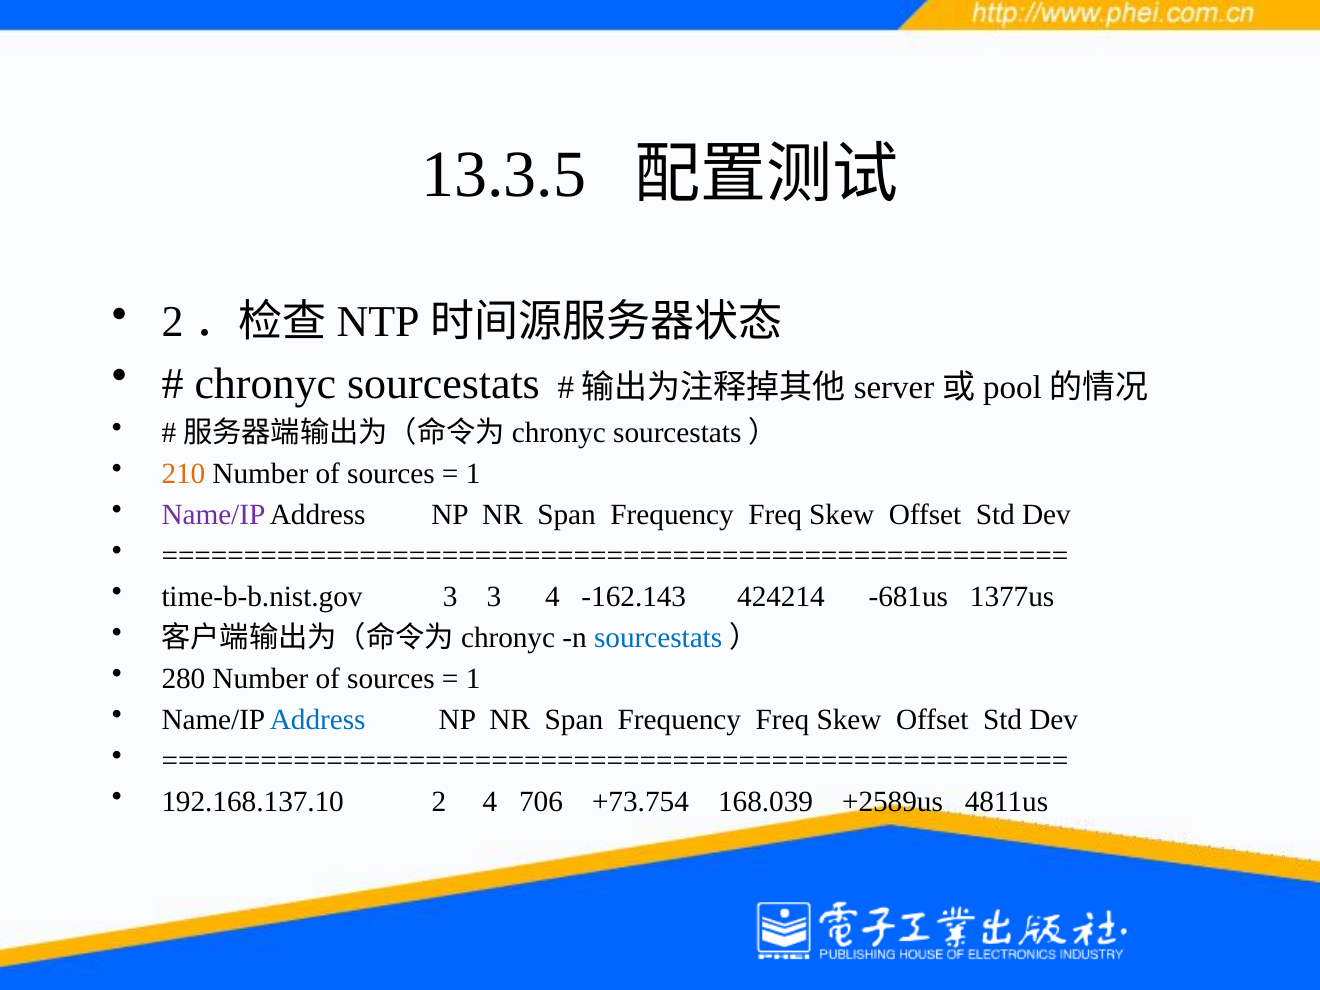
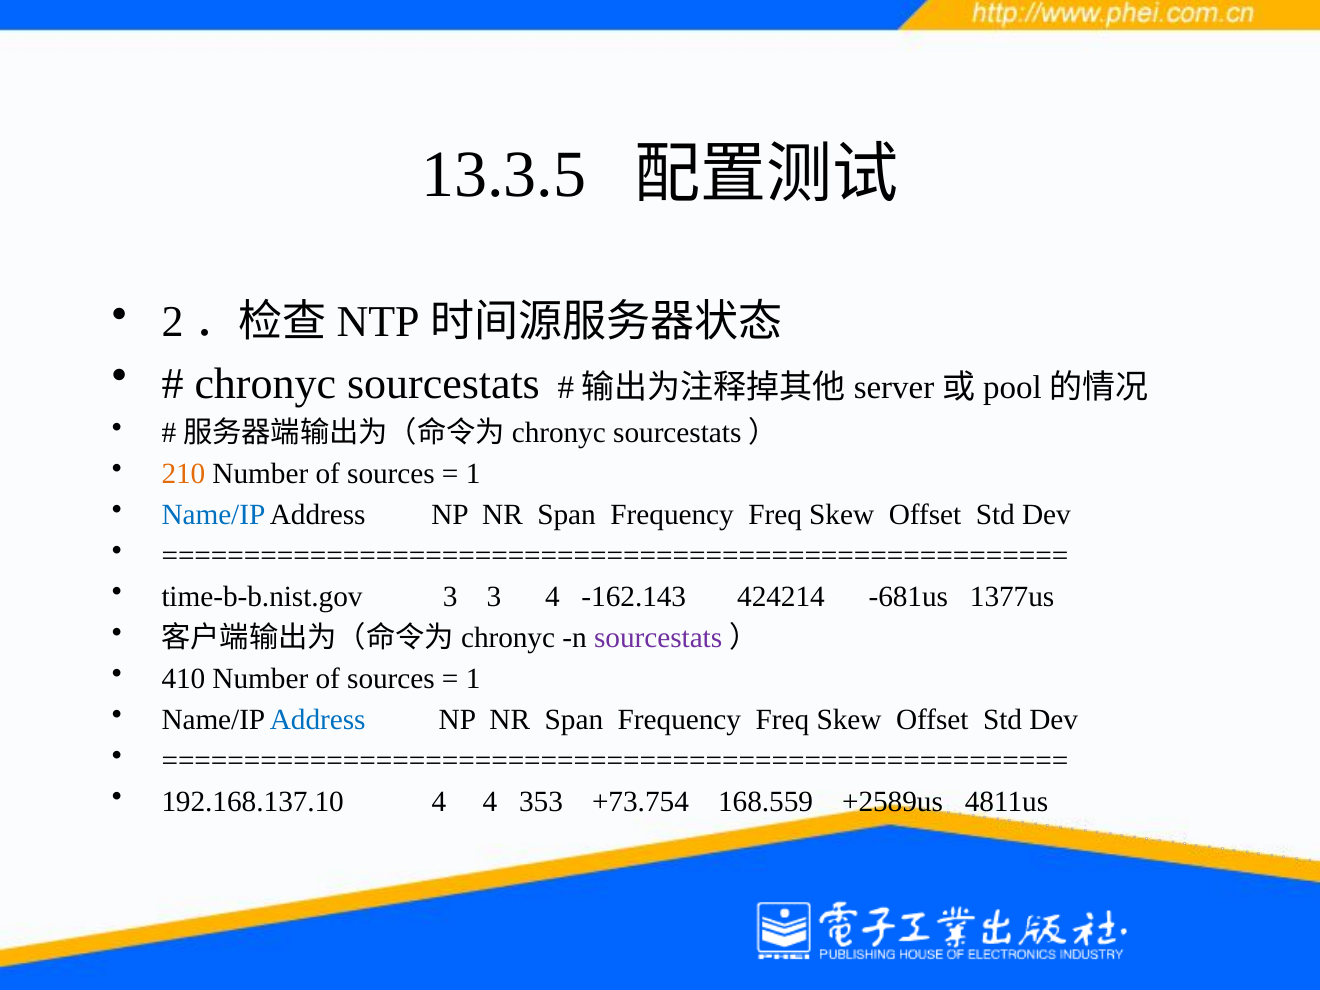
Name/IP at (213, 514) colour: purple -> blue
sourcestats at (658, 638) colour: blue -> purple
280: 280 -> 410
192.168.137.10 2: 2 -> 4
706: 706 -> 353
168.039: 168.039 -> 168.559
